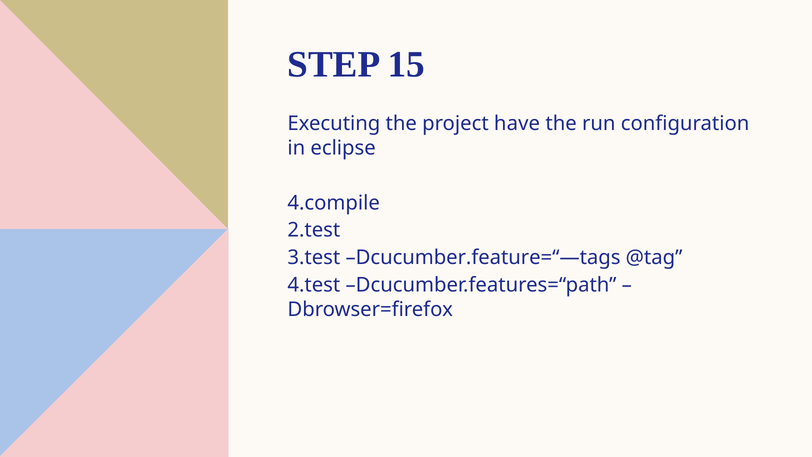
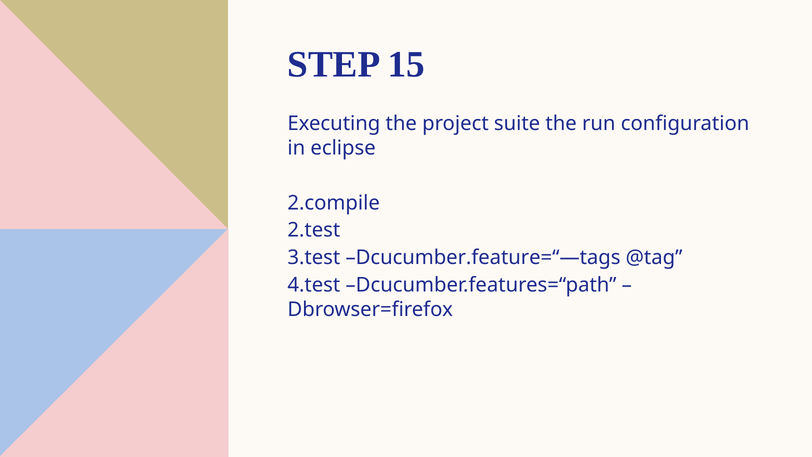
have: have -> suite
4.compile: 4.compile -> 2.compile
